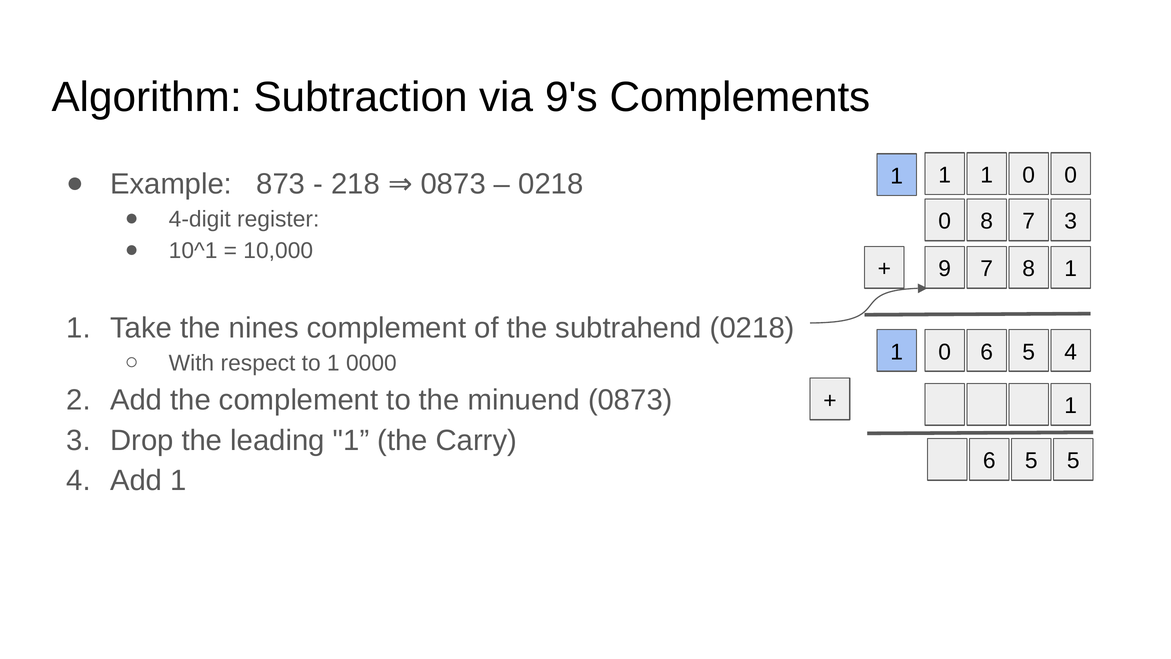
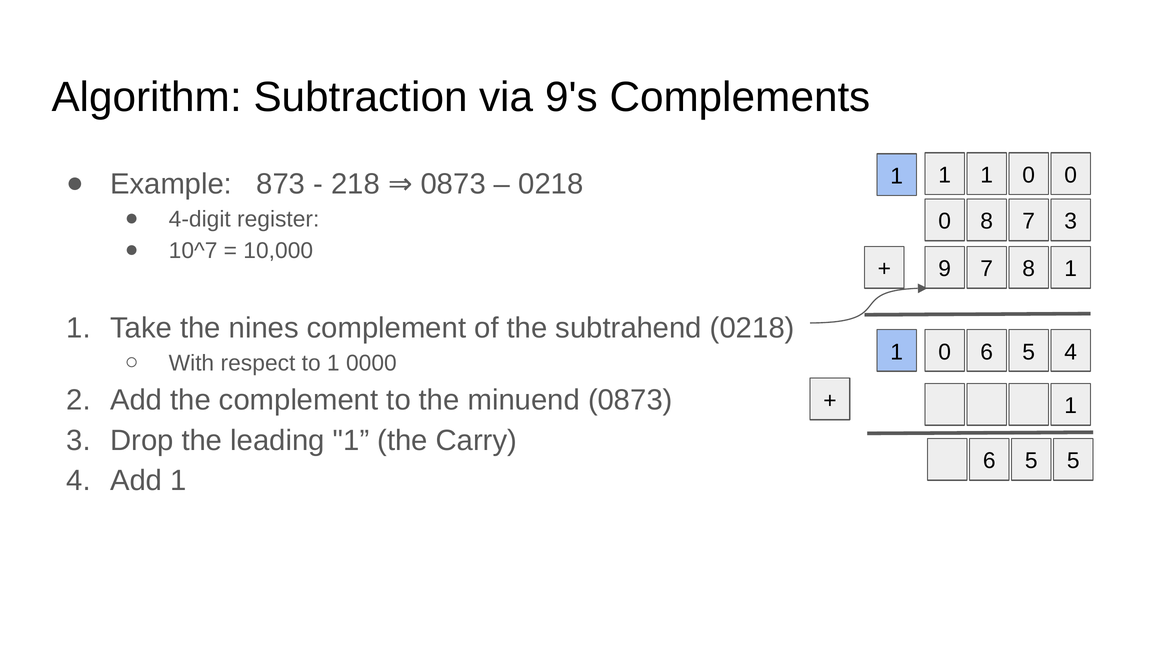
10^1: 10^1 -> 10^7
